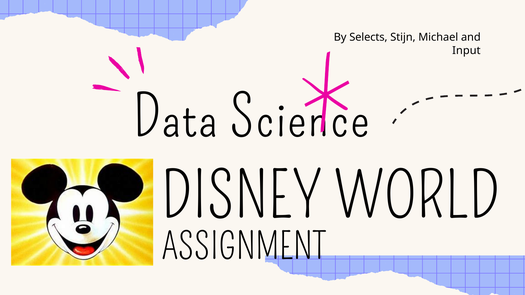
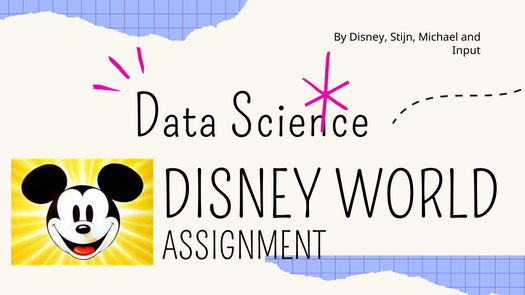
By Selects: Selects -> Disney
